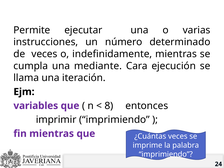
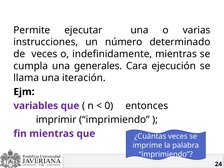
mediante: mediante -> generales
8: 8 -> 0
